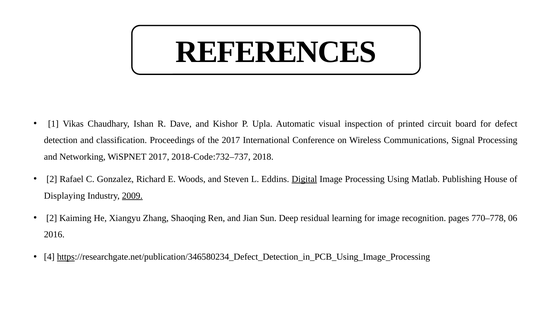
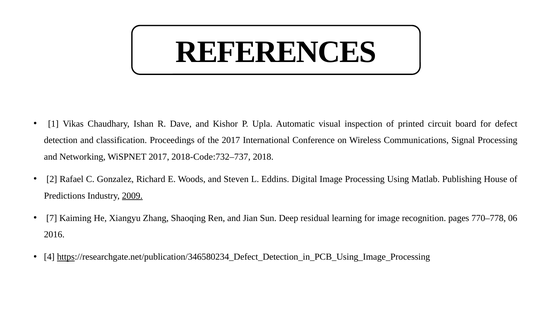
Digital underline: present -> none
Displaying: Displaying -> Predictions
2 at (52, 218): 2 -> 7
